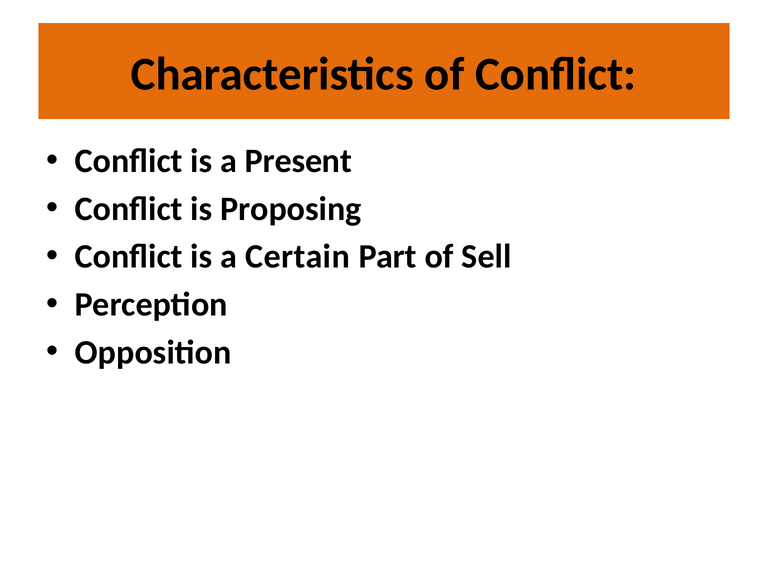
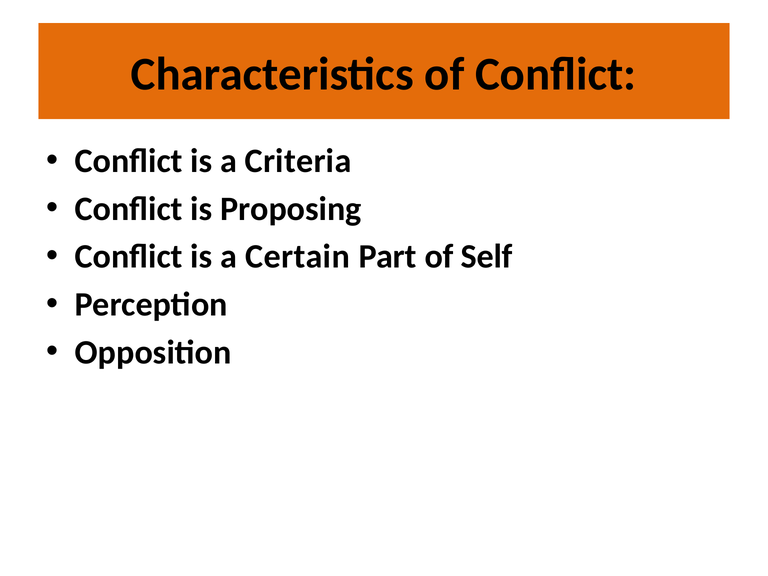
Present: Present -> Criteria
Sell: Sell -> Self
